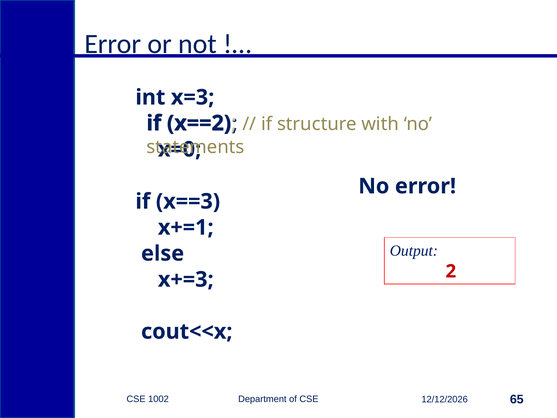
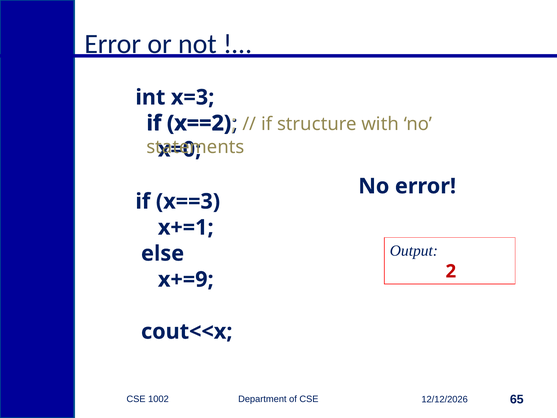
x+=3: x+=3 -> x+=9
